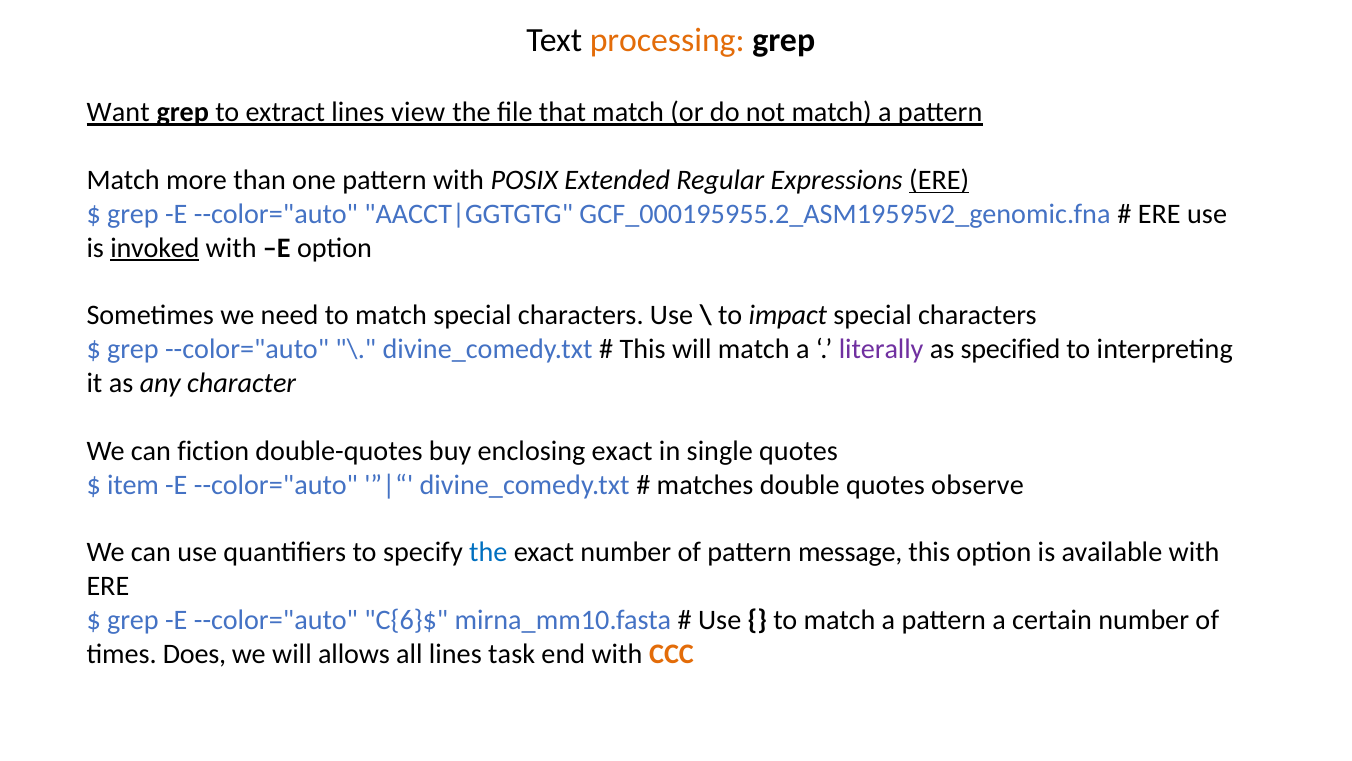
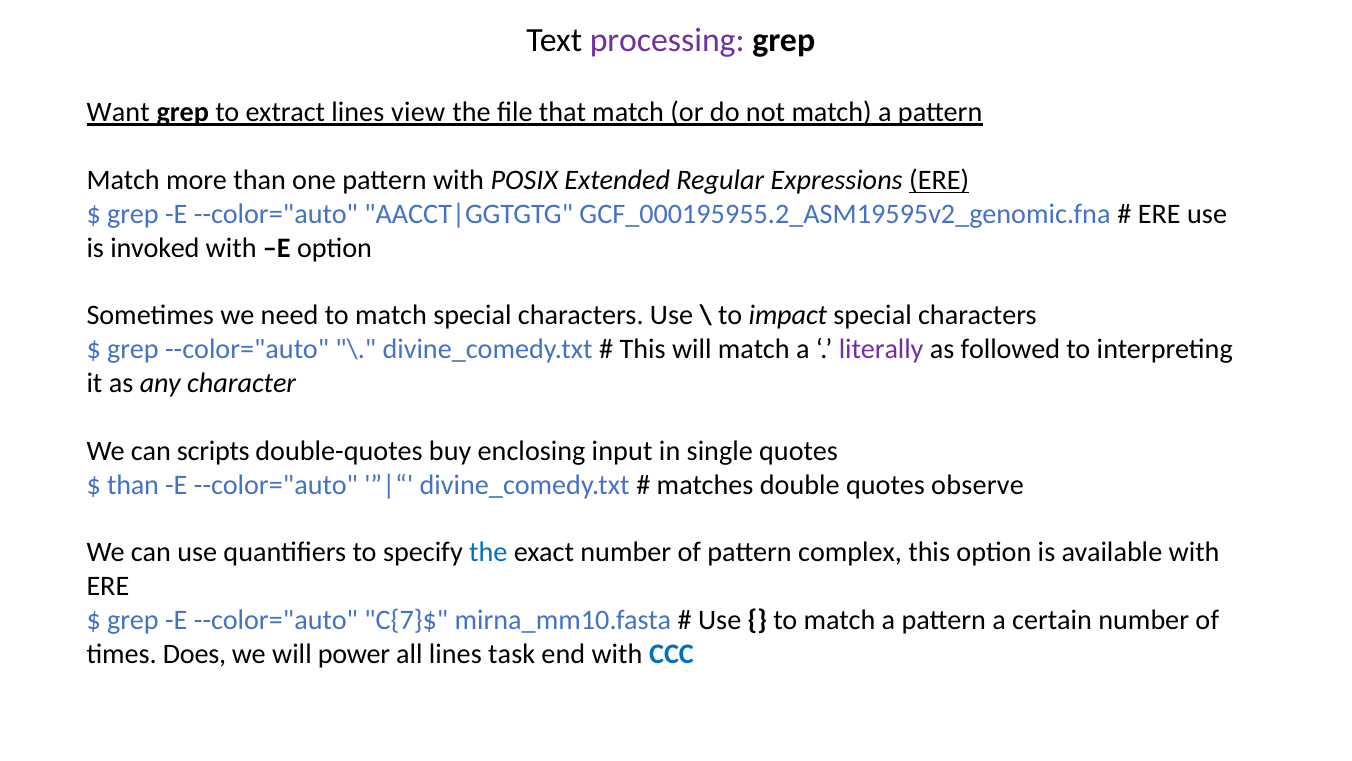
processing colour: orange -> purple
invoked underline: present -> none
specified: specified -> followed
fiction: fiction -> scripts
enclosing exact: exact -> input
item at (133, 484): item -> than
message: message -> complex
C{6}$: C{6}$ -> C{7}$
allows: allows -> power
CCC colour: orange -> blue
